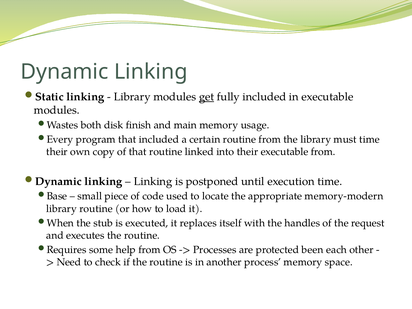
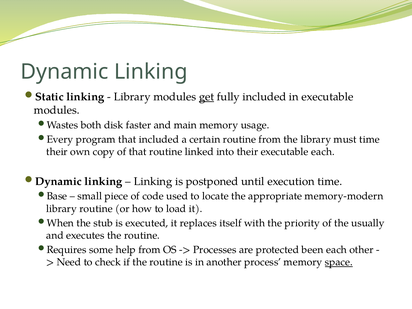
finish: finish -> faster
executable from: from -> each
handles: handles -> priority
request: request -> usually
space underline: none -> present
